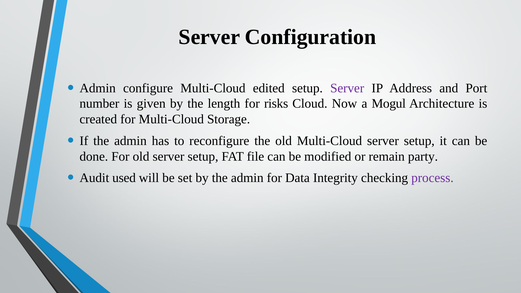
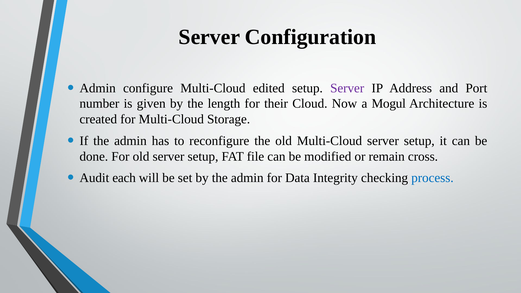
risks: risks -> their
party: party -> cross
used: used -> each
process colour: purple -> blue
